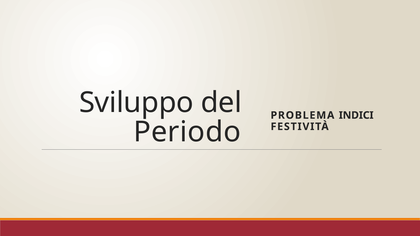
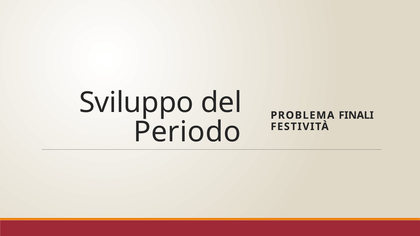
INDICI: INDICI -> FINALI
